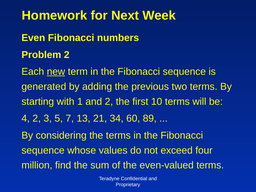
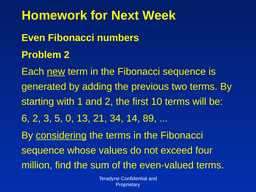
4: 4 -> 6
7: 7 -> 0
60: 60 -> 14
considering underline: none -> present
